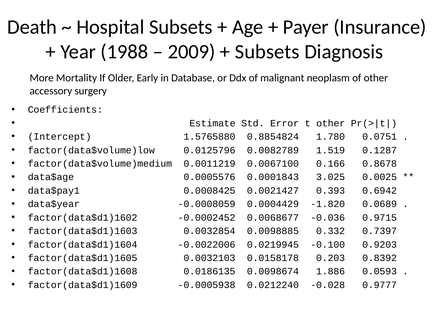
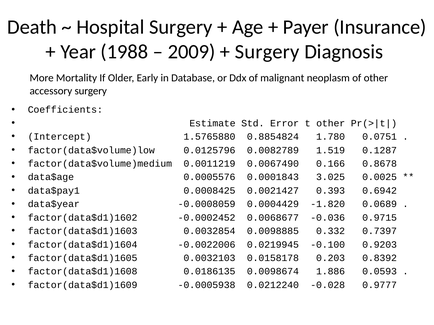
Hospital Subsets: Subsets -> Surgery
Subsets at (267, 52): Subsets -> Surgery
0.0067100: 0.0067100 -> 0.0067490
